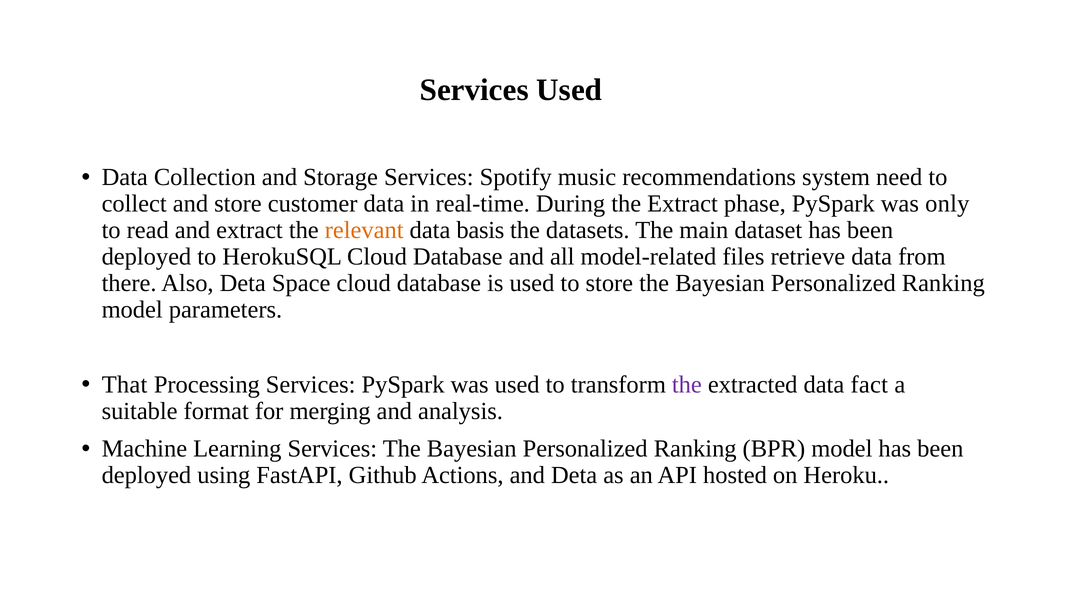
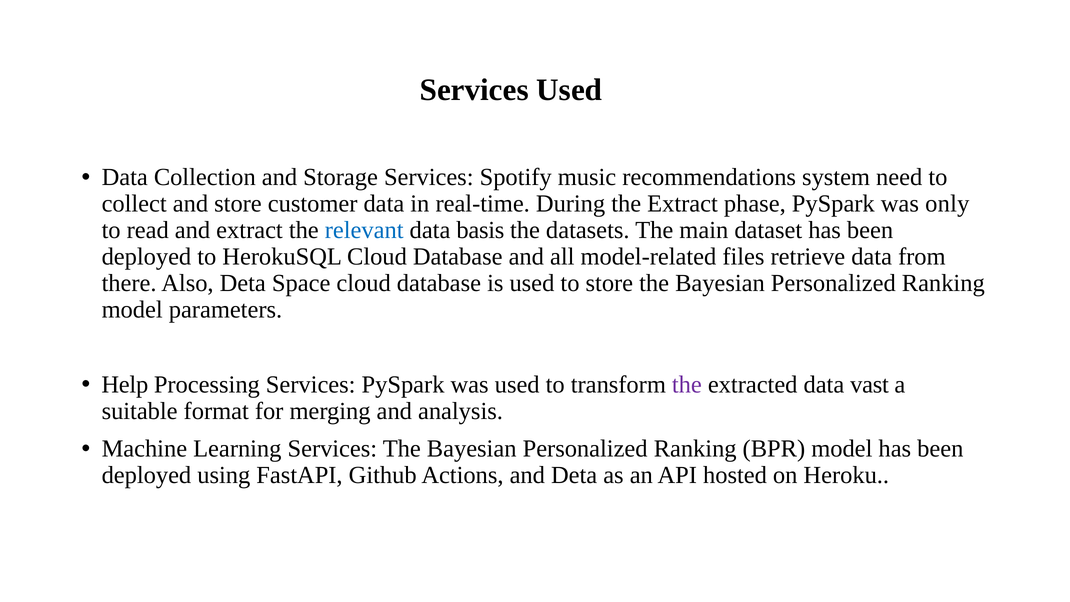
relevant colour: orange -> blue
That: That -> Help
fact: fact -> vast
